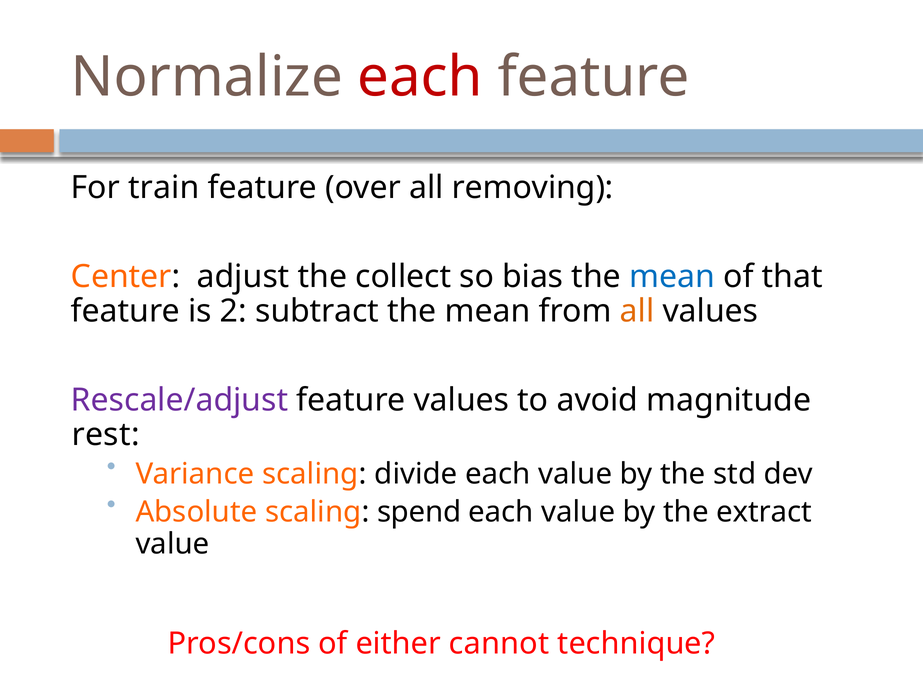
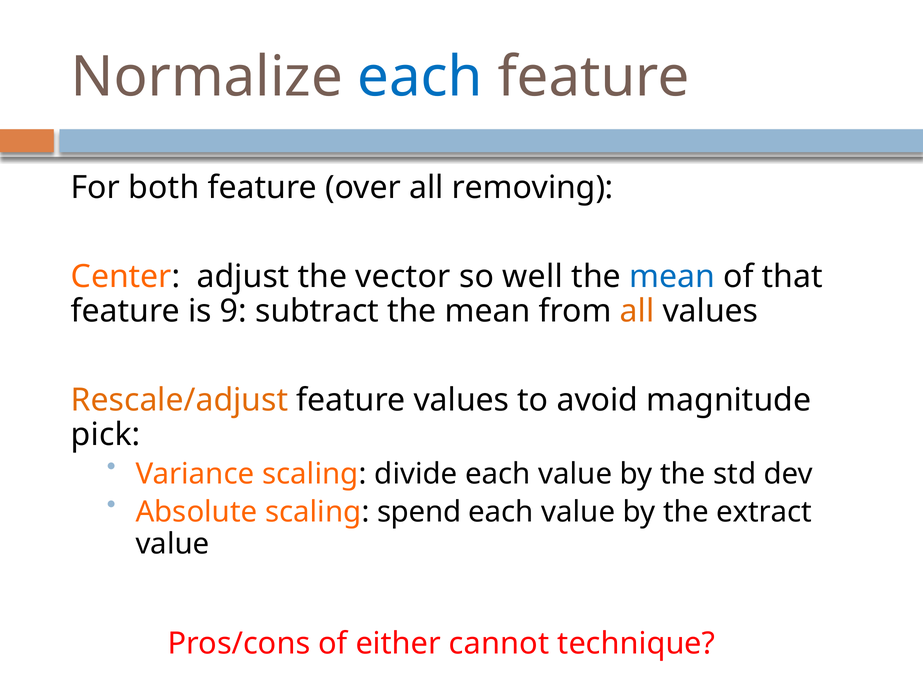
each at (420, 77) colour: red -> blue
train: train -> both
collect: collect -> vector
bias: bias -> well
2: 2 -> 9
Rescale/adjust colour: purple -> orange
rest: rest -> pick
